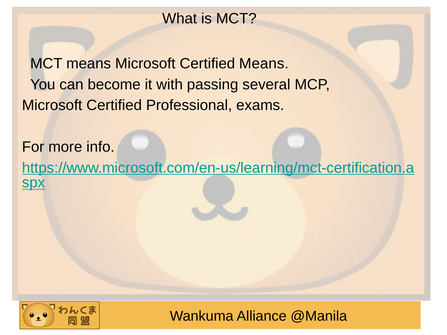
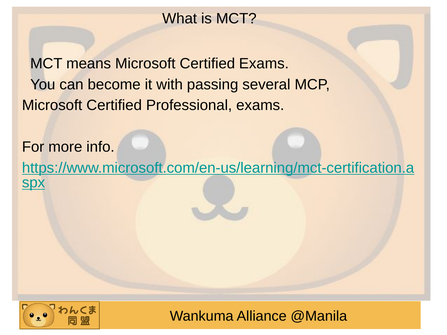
Certified Means: Means -> Exams
